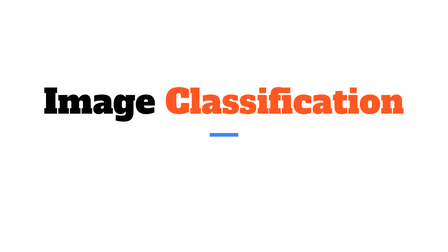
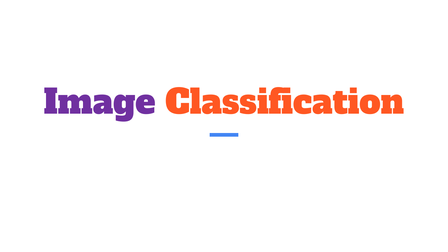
Image colour: black -> purple
